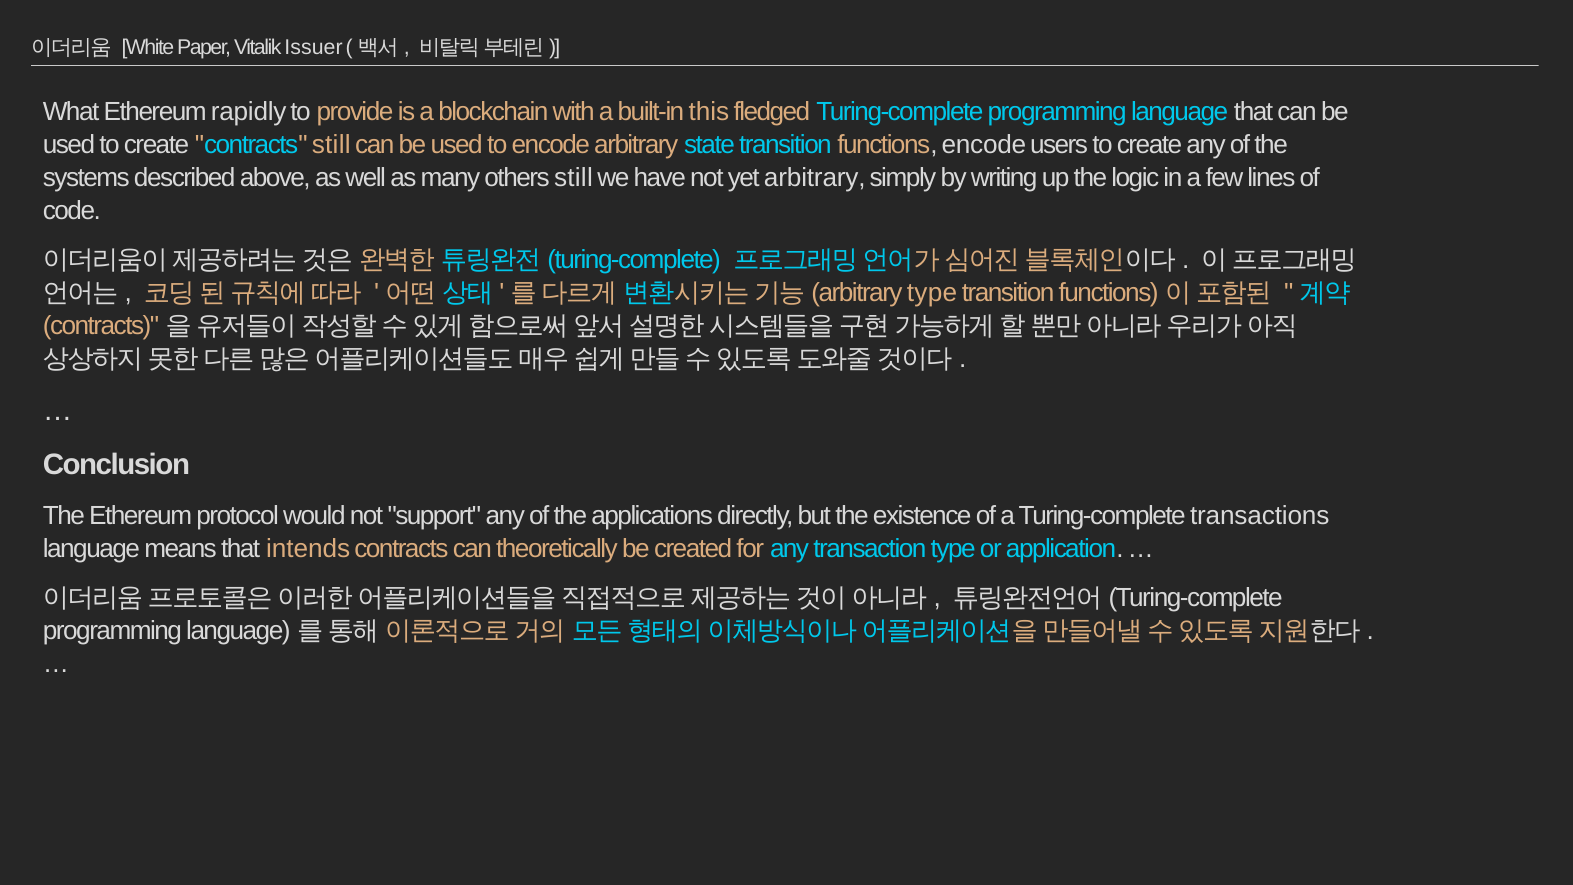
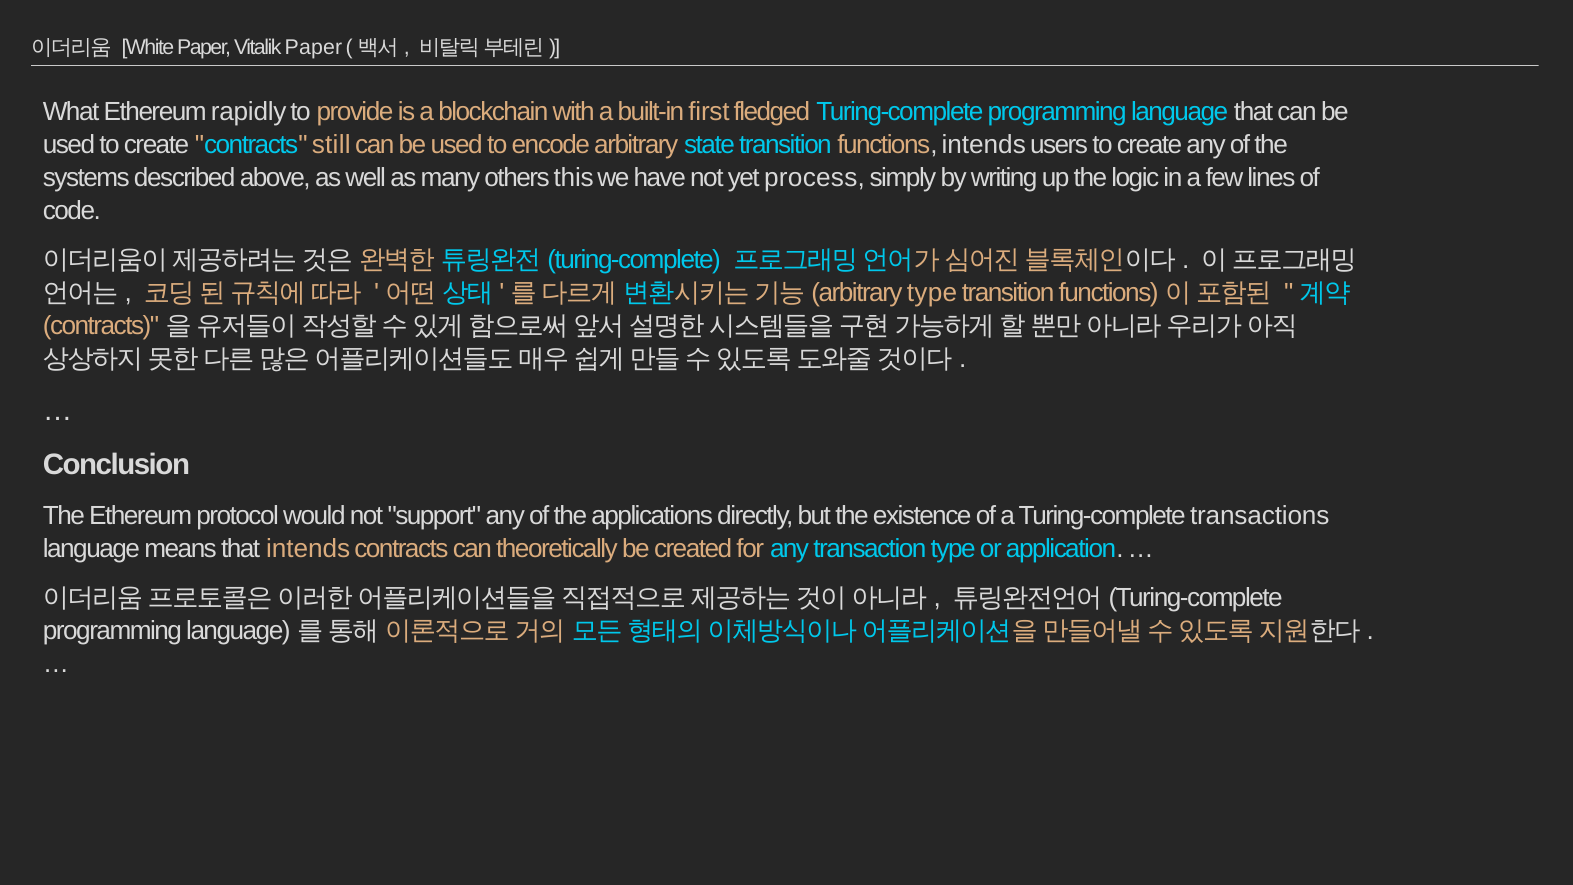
Vitalik Issuer: Issuer -> Paper
this: this -> first
functions encode: encode -> intends
others still: still -> this
yet arbitrary: arbitrary -> process
